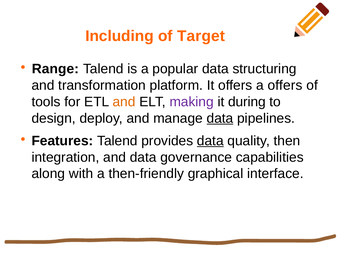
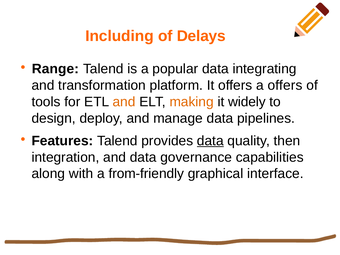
Target: Target -> Delays
structuring: structuring -> integrating
making colour: purple -> orange
during: during -> widely
data at (220, 118) underline: present -> none
then-friendly: then-friendly -> from-friendly
